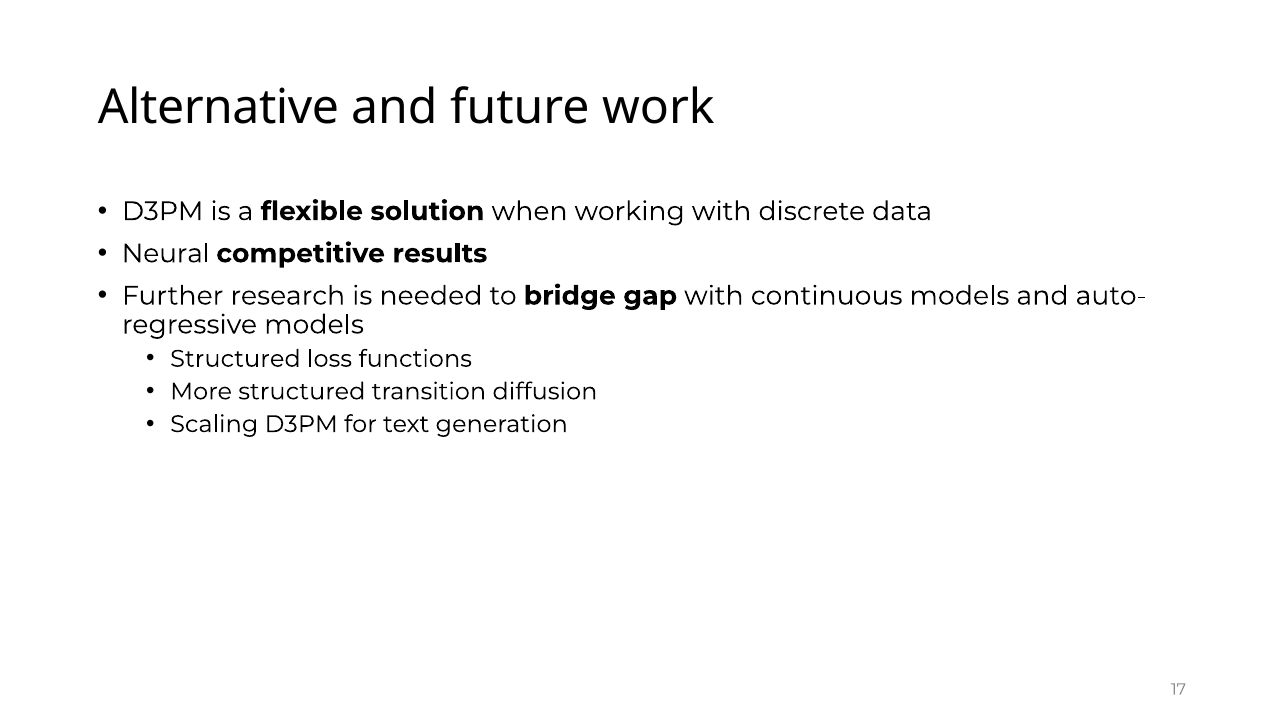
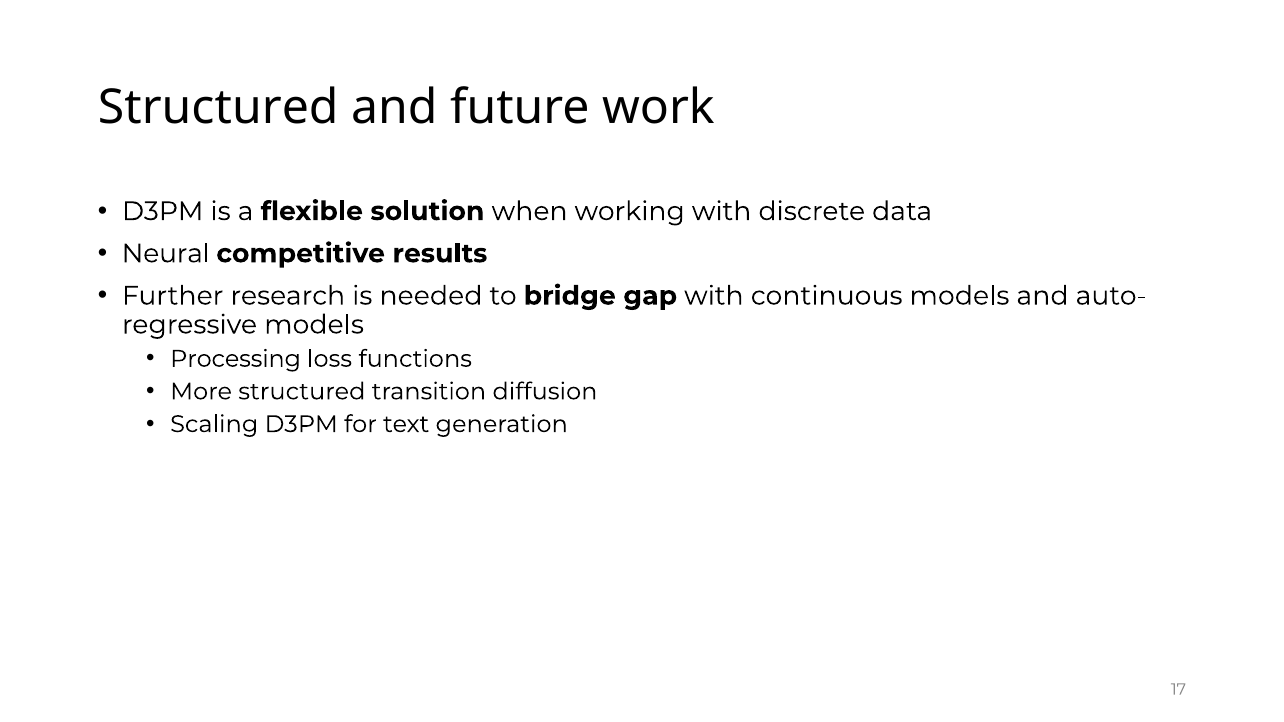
Alternative at (218, 108): Alternative -> Structured
Structured at (235, 359): Structured -> Processing
